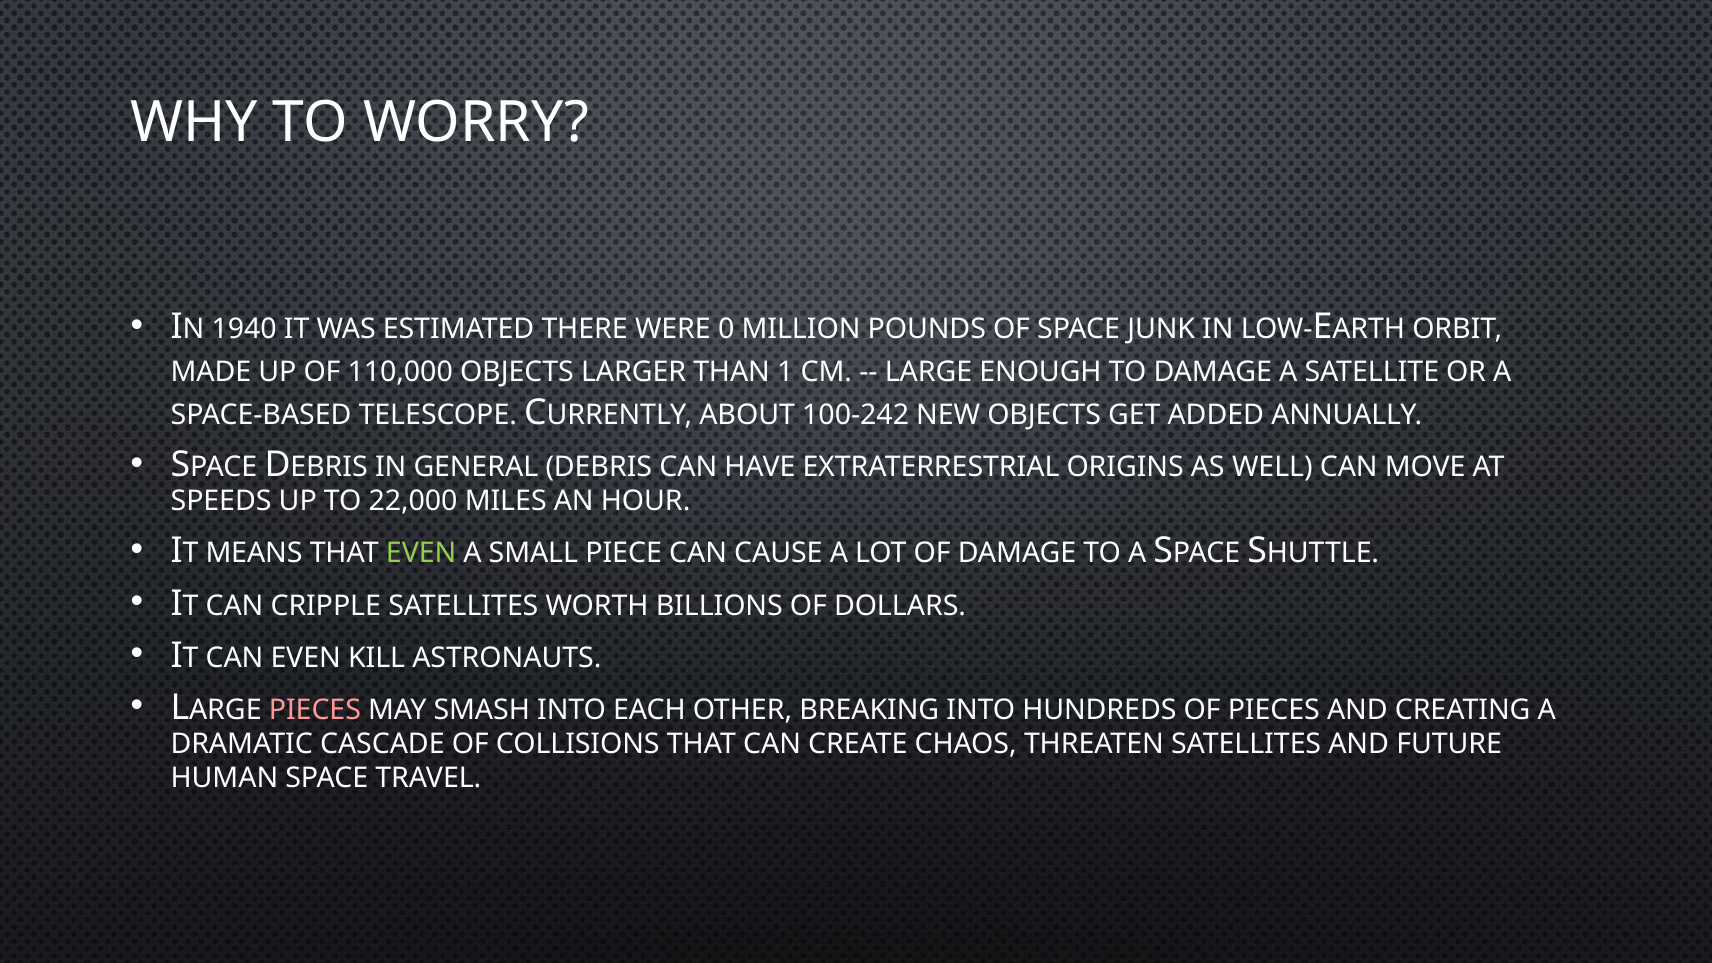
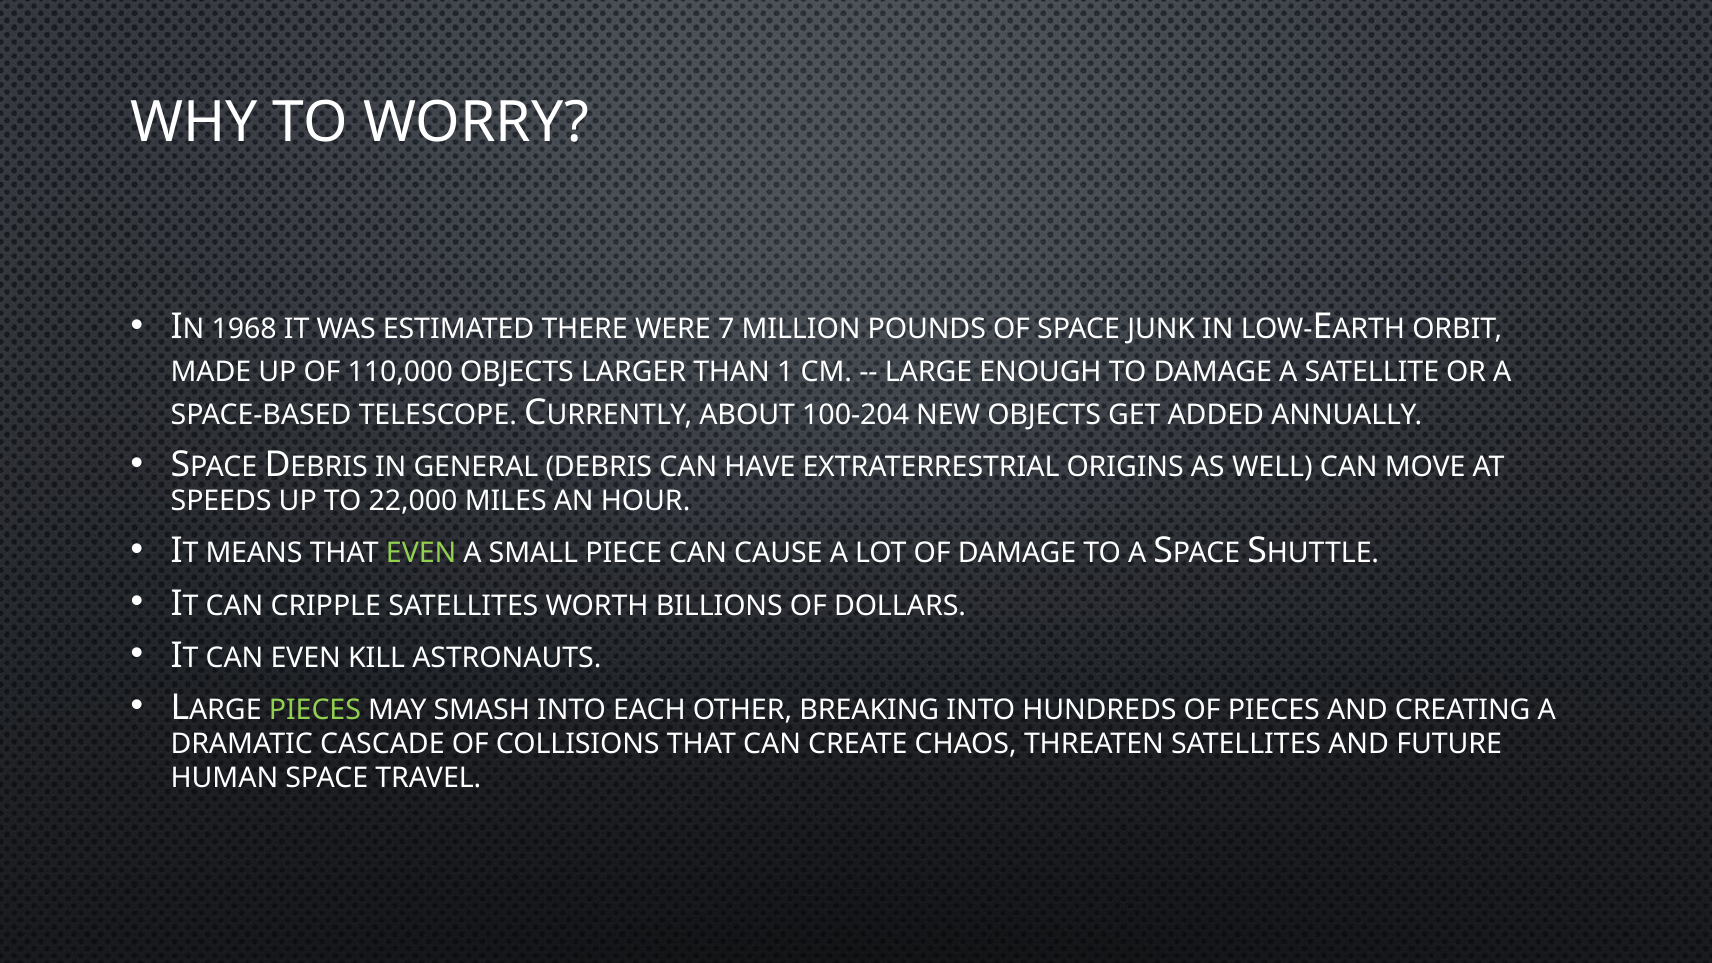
1940: 1940 -> 1968
0: 0 -> 7
100-242: 100-242 -> 100-204
PIECES at (315, 710) colour: pink -> light green
